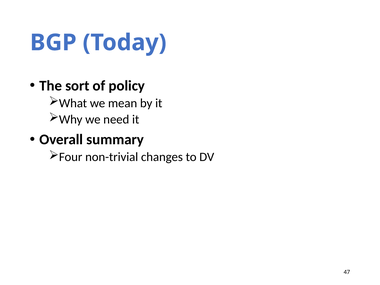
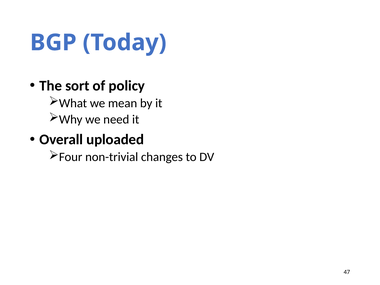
summary: summary -> uploaded
